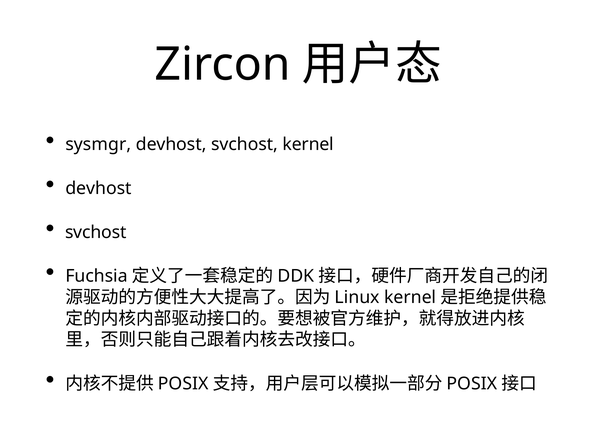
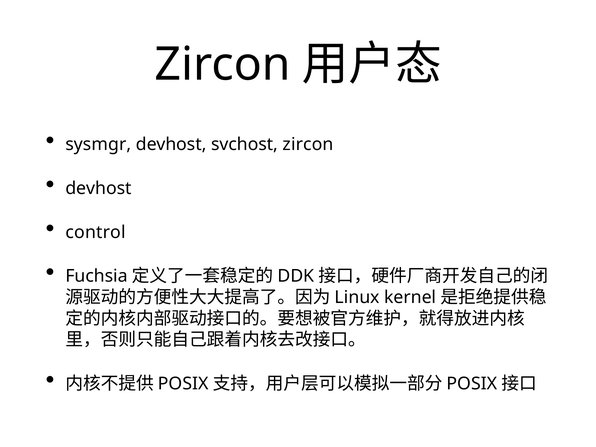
svchost kernel: kernel -> zircon
svchost at (96, 232): svchost -> control
